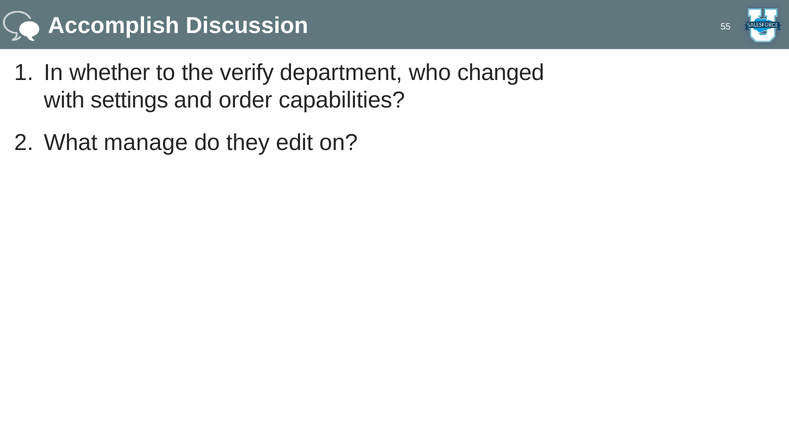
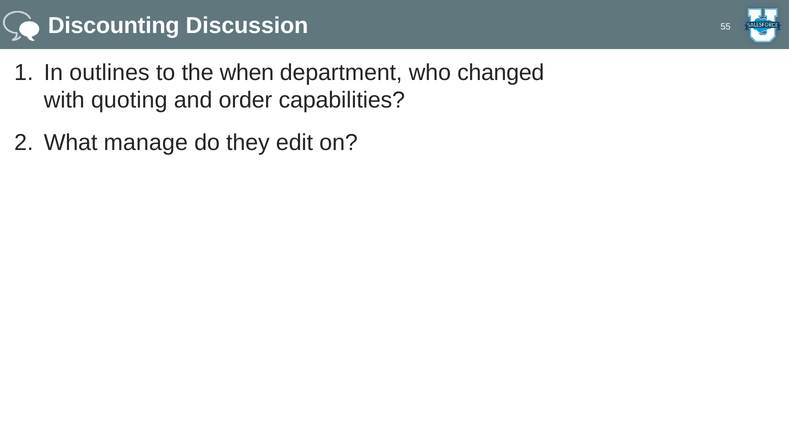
Accomplish: Accomplish -> Discounting
whether: whether -> outlines
verify: verify -> when
settings: settings -> quoting
